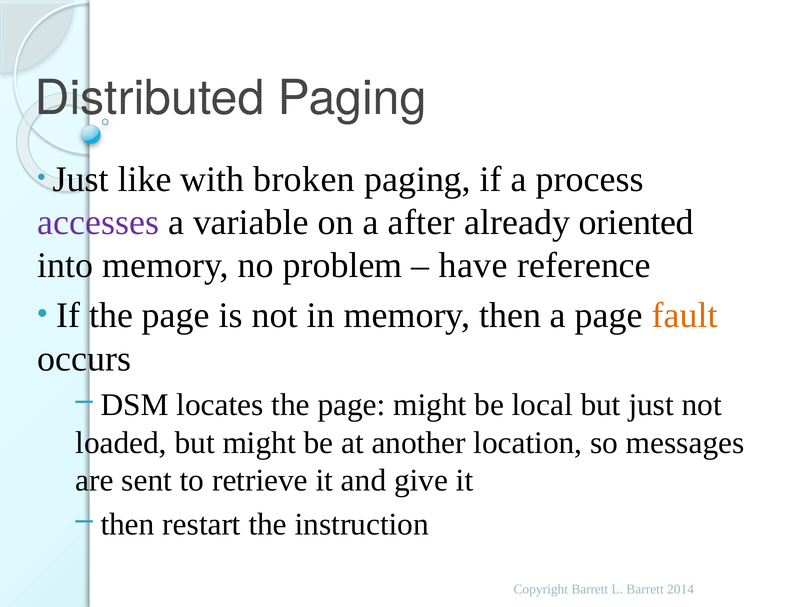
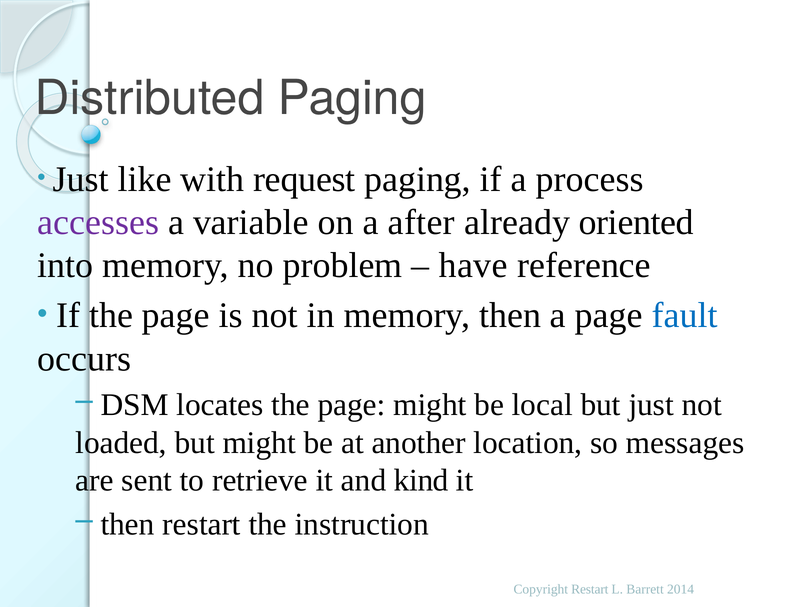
broken: broken -> request
fault colour: orange -> blue
give: give -> kind
Copyright Barrett: Barrett -> Restart
